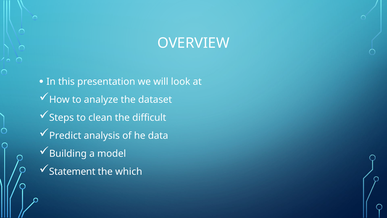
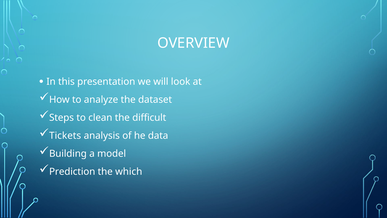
Predict: Predict -> Tickets
Statement: Statement -> Prediction
